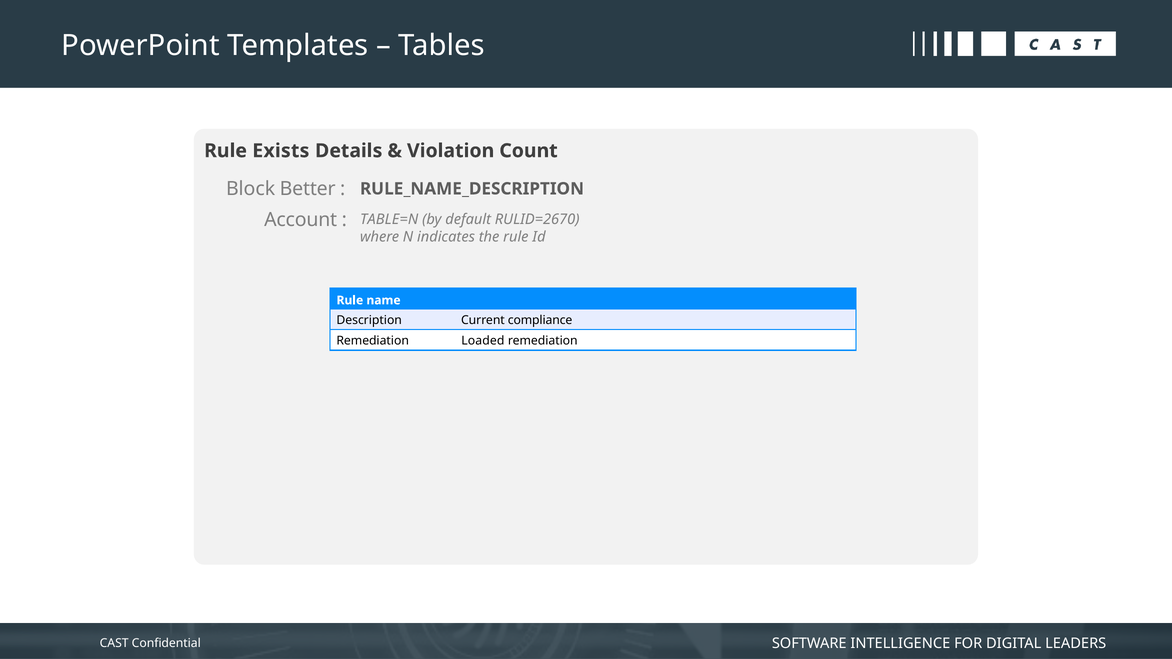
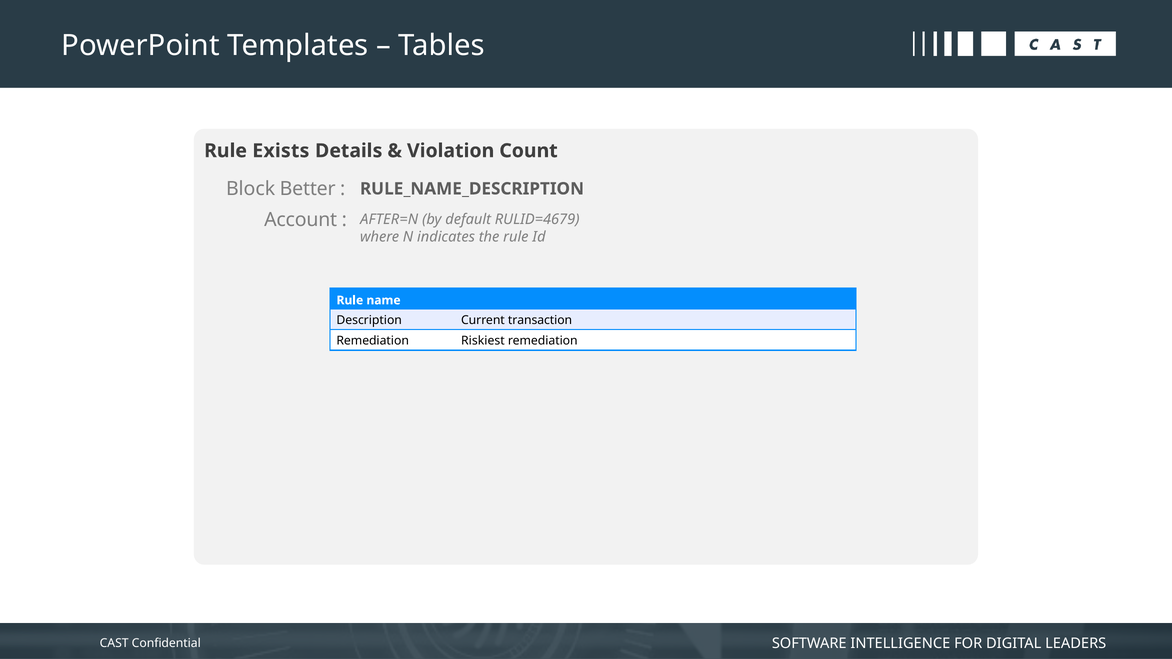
TABLE=N: TABLE=N -> AFTER=N
RULID=2670: RULID=2670 -> RULID=4679
compliance: compliance -> transaction
Loaded: Loaded -> Riskiest
